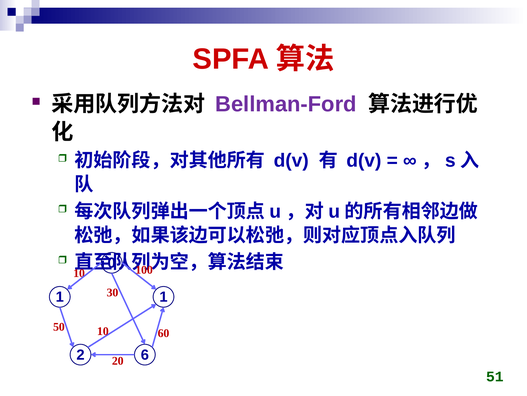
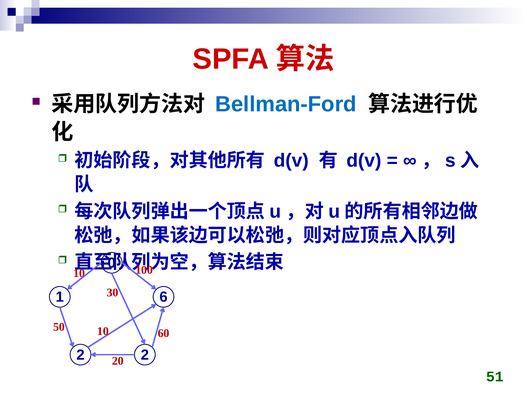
Bellman-Ford colour: purple -> blue
1 1: 1 -> 6
2 6: 6 -> 2
